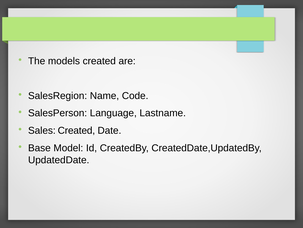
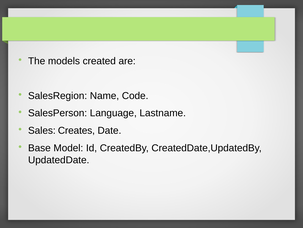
Sales Created: Created -> Creates
